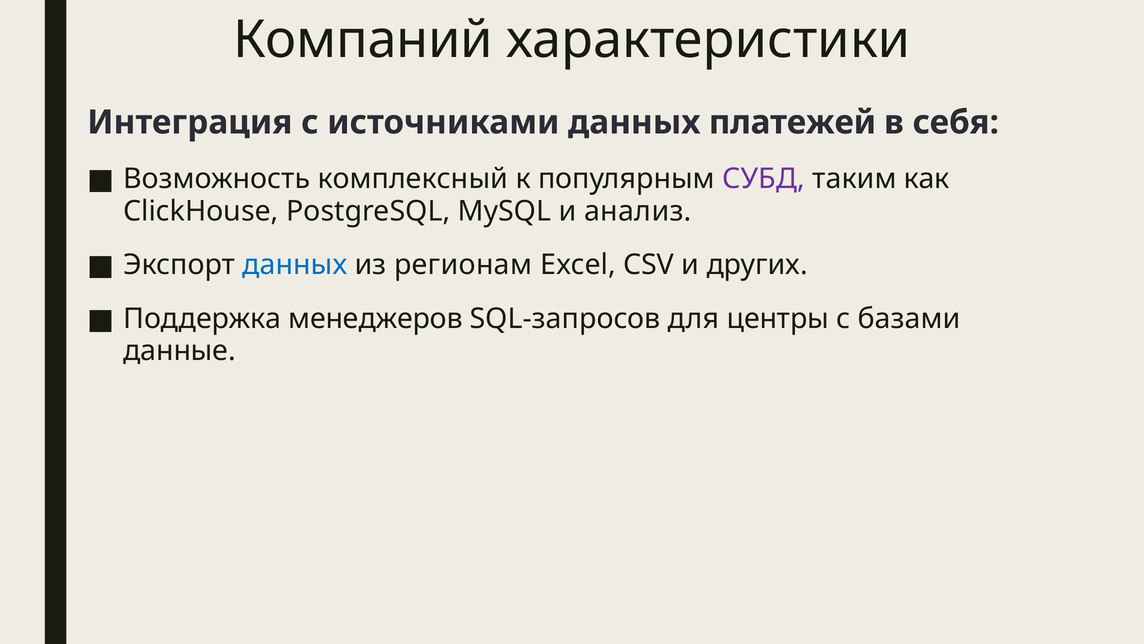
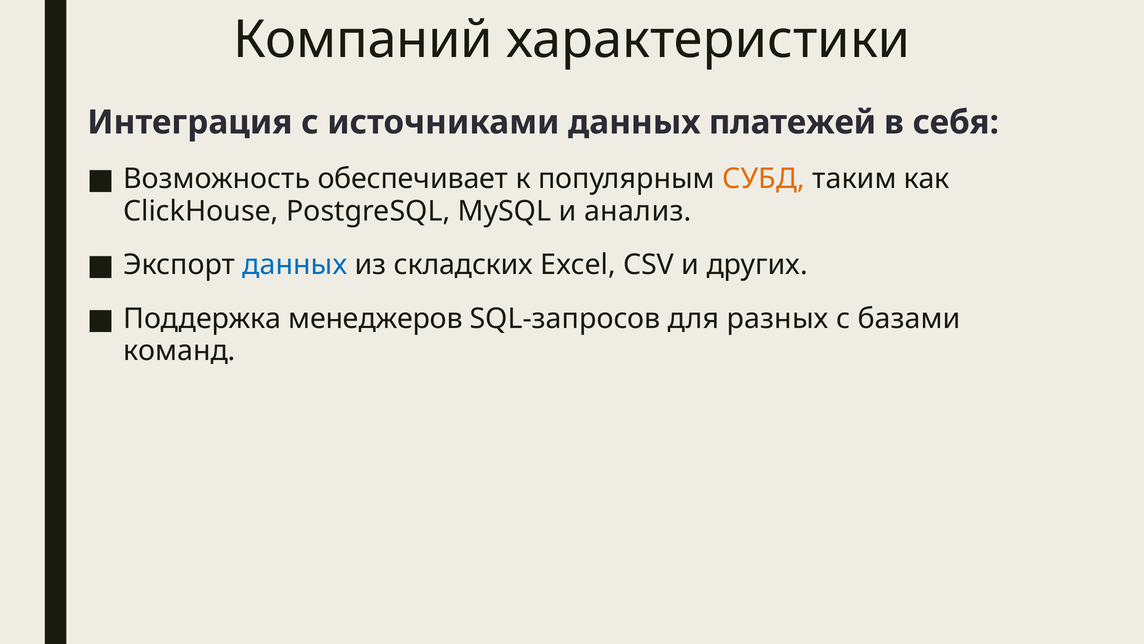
комплексный: комплексный -> обеспечивает
СУБД colour: purple -> orange
регионам: регионам -> складских
центры: центры -> разных
данные: данные -> команд
